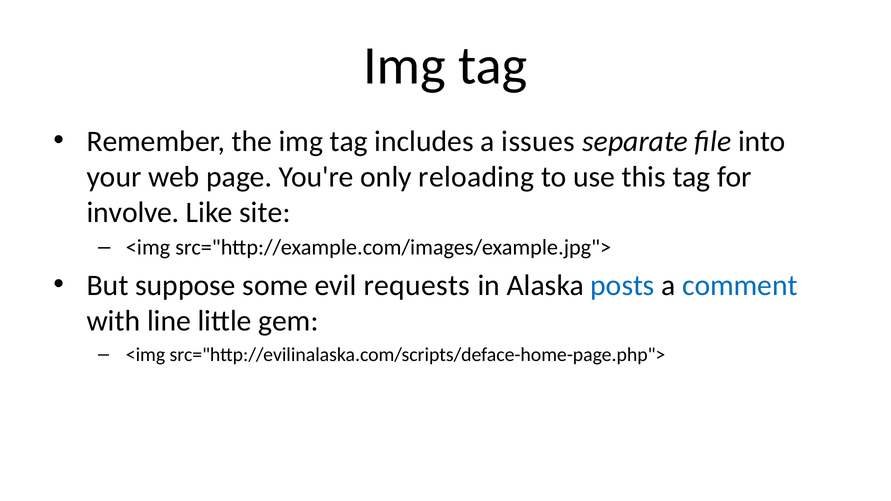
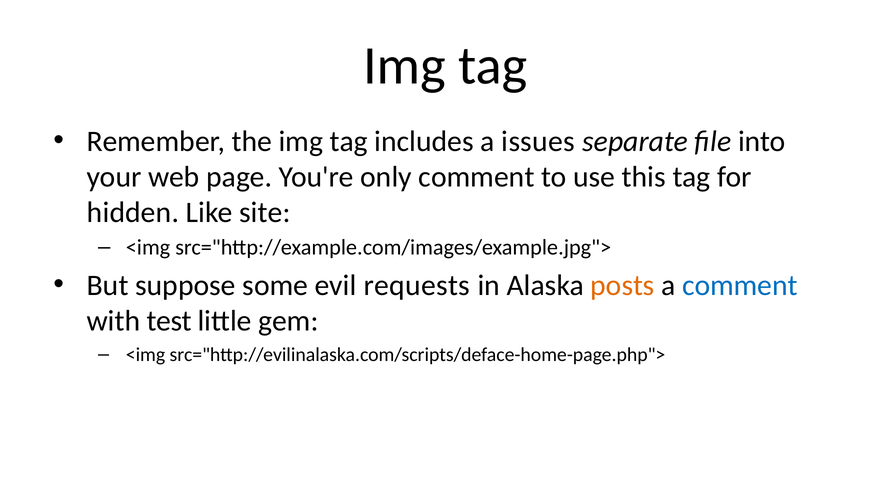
only reloading: reloading -> comment
involve: involve -> hidden
posts colour: blue -> orange
line: line -> test
